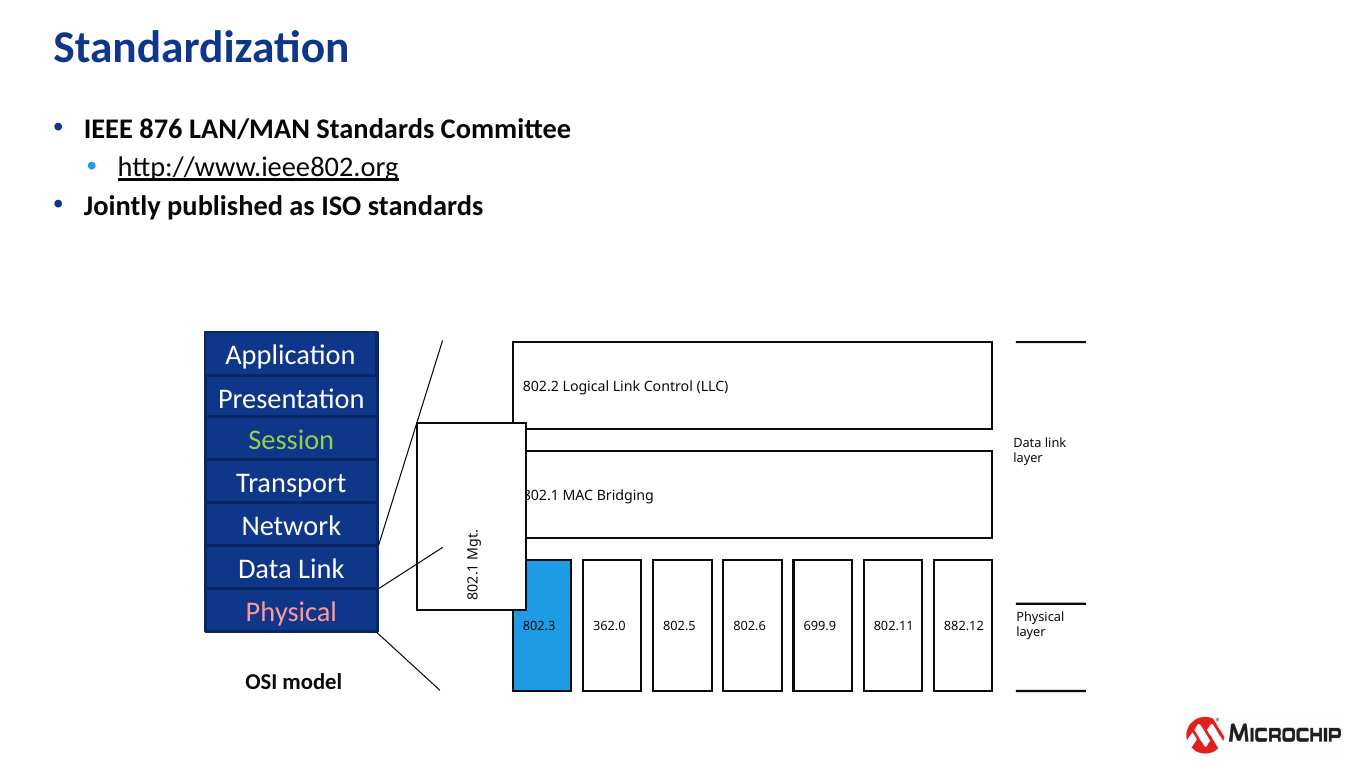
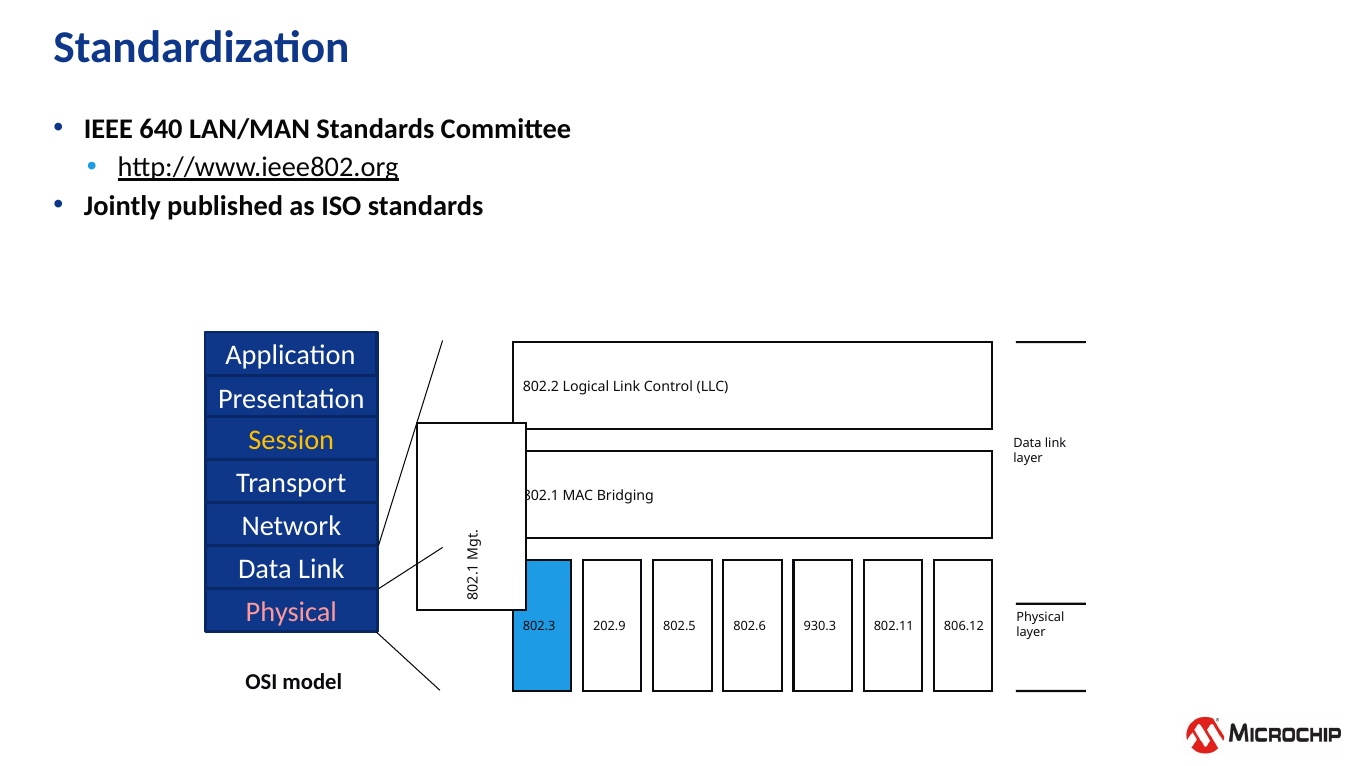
876: 876 -> 640
Session colour: light green -> yellow
362.0: 362.0 -> 202.9
699.9: 699.9 -> 930.3
882.12: 882.12 -> 806.12
